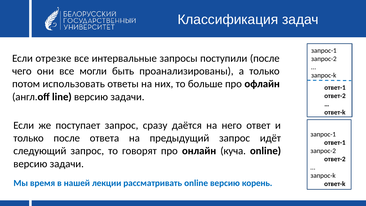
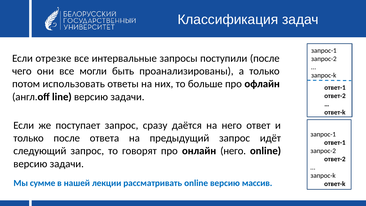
онлайн куча: куча -> него
время: время -> сумме
корень: корень -> массив
